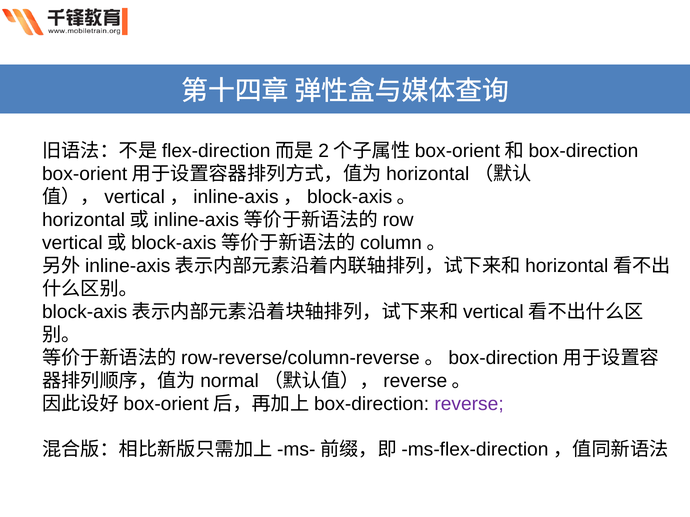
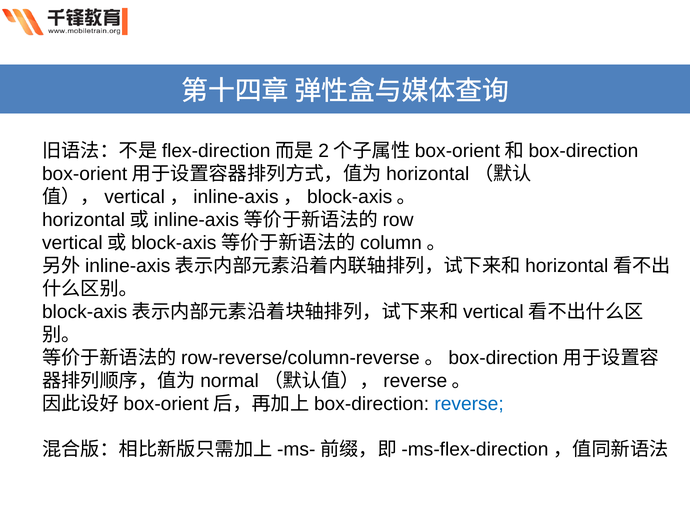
reverse colour: purple -> blue
